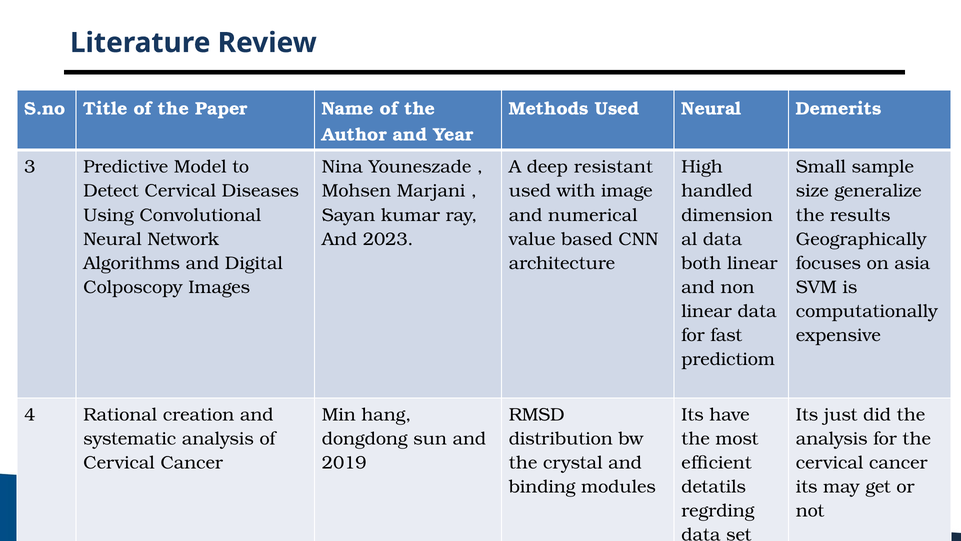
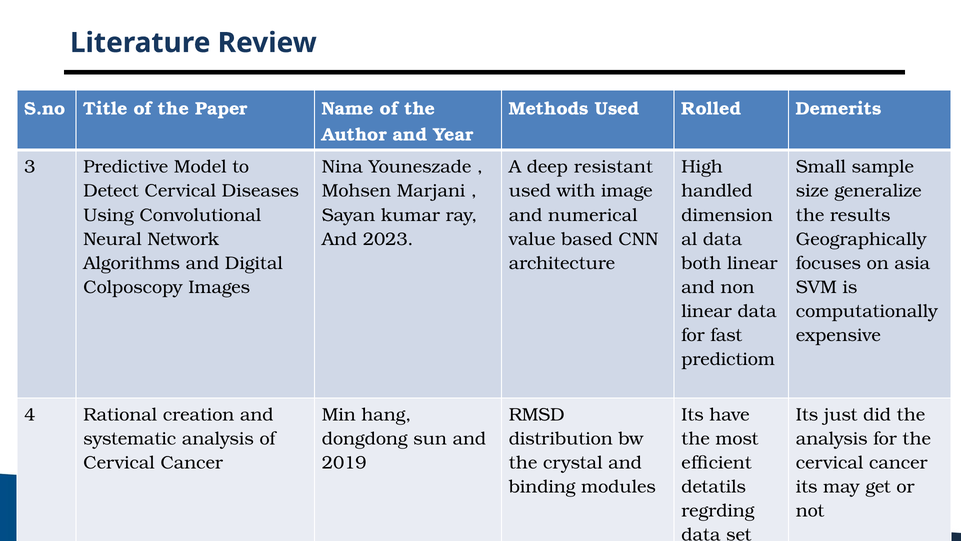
Used Neural: Neural -> Rolled
